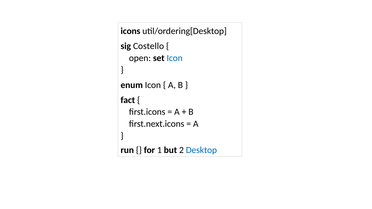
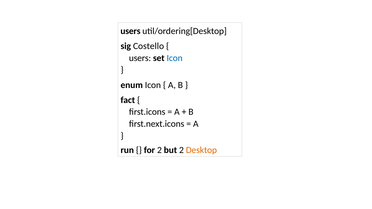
icons at (130, 31): icons -> users
open at (140, 58): open -> users
for 1: 1 -> 2
Desktop colour: blue -> orange
